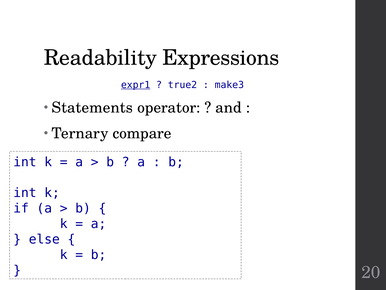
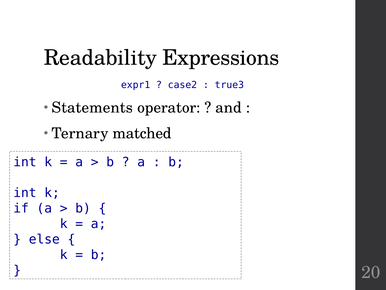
expr1 underline: present -> none
true2: true2 -> case2
make3: make3 -> true3
compare: compare -> matched
